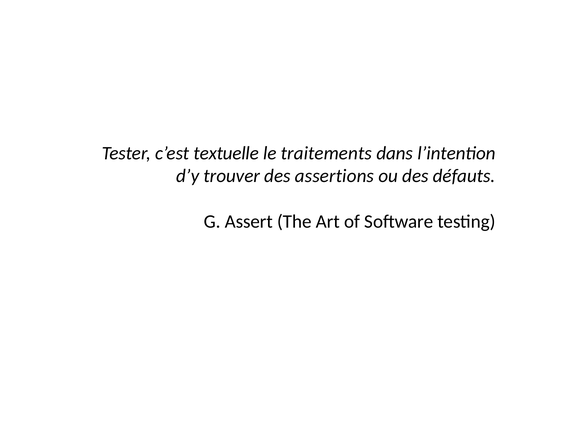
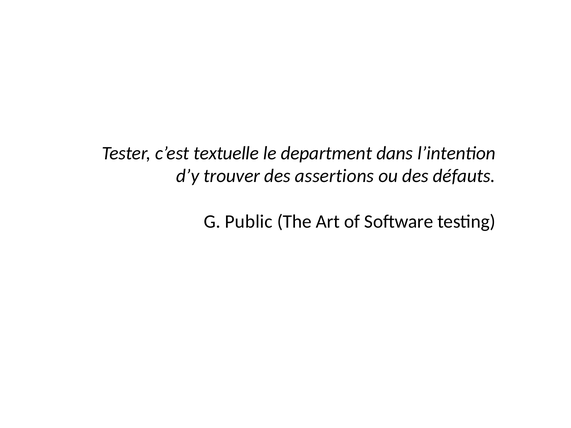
traitements: traitements -> department
Assert: Assert -> Public
